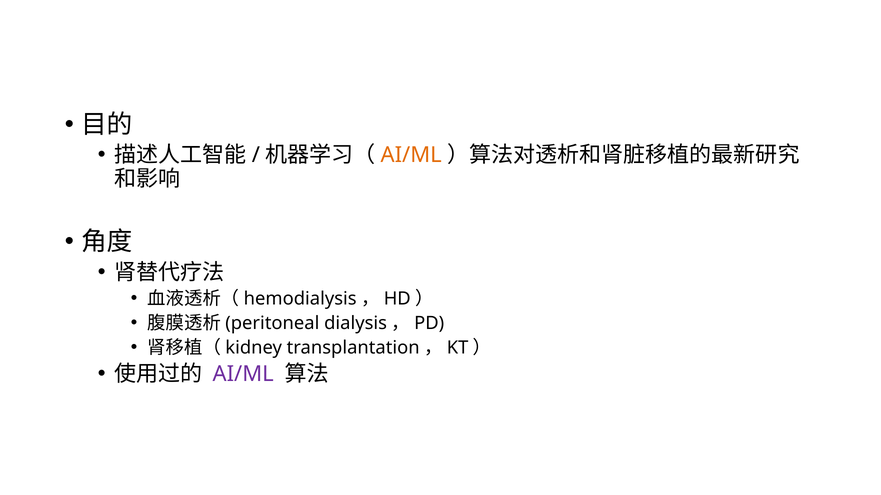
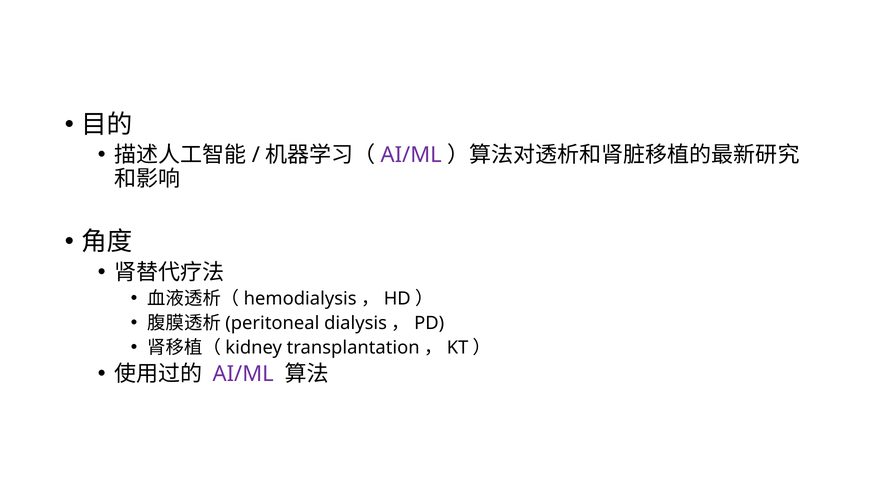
AI/ML at (411, 155) colour: orange -> purple
